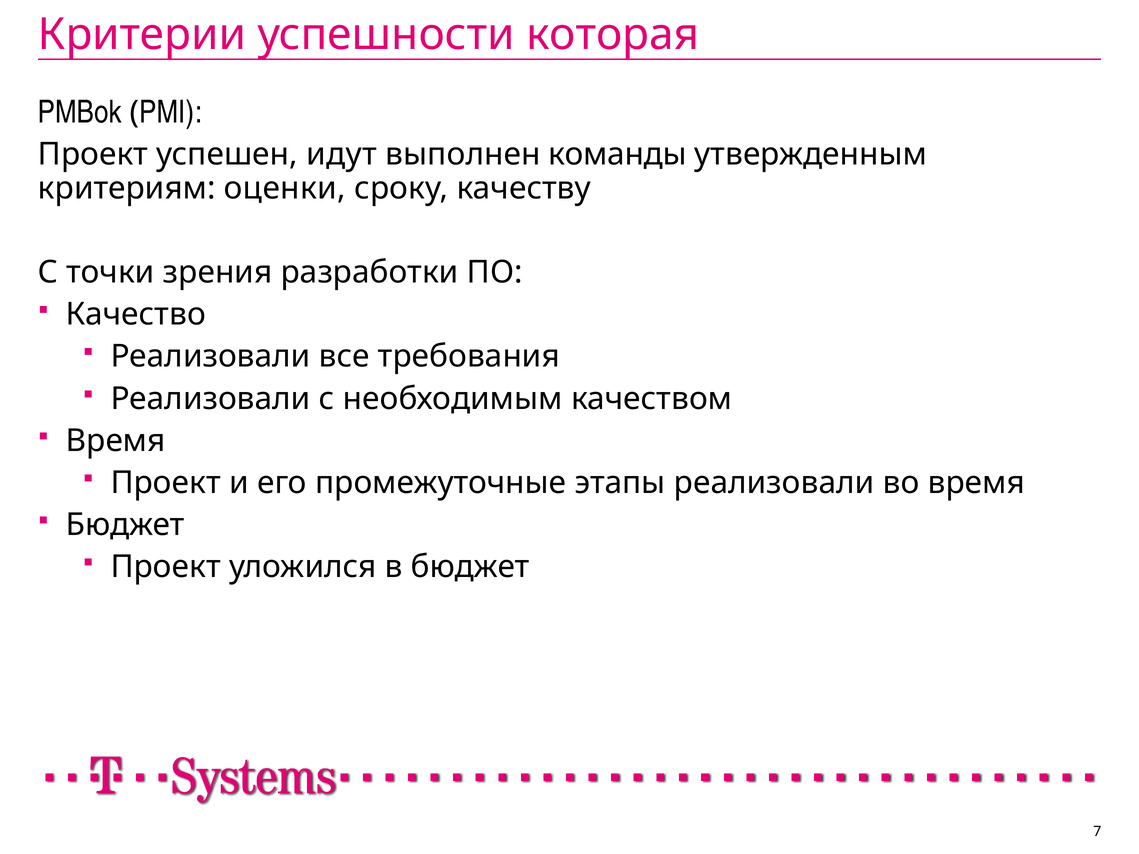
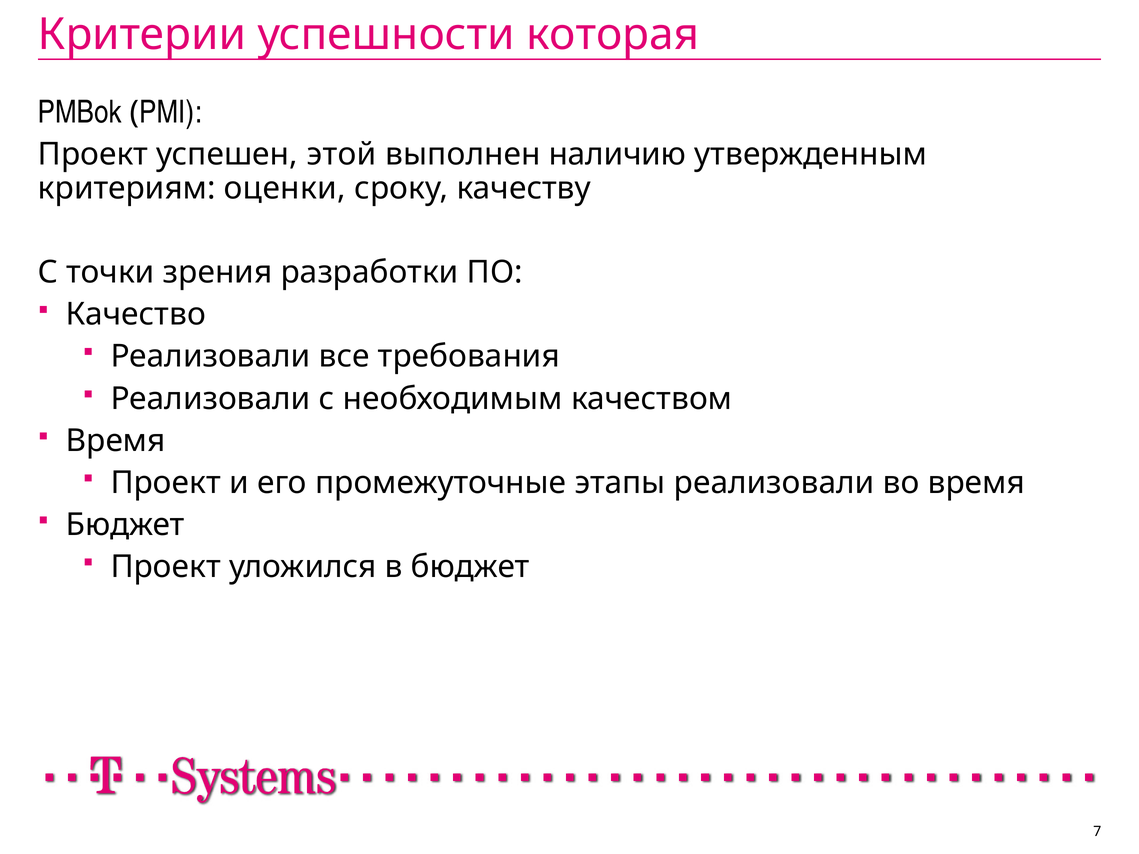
идут: идут -> этой
команды: команды -> наличию
